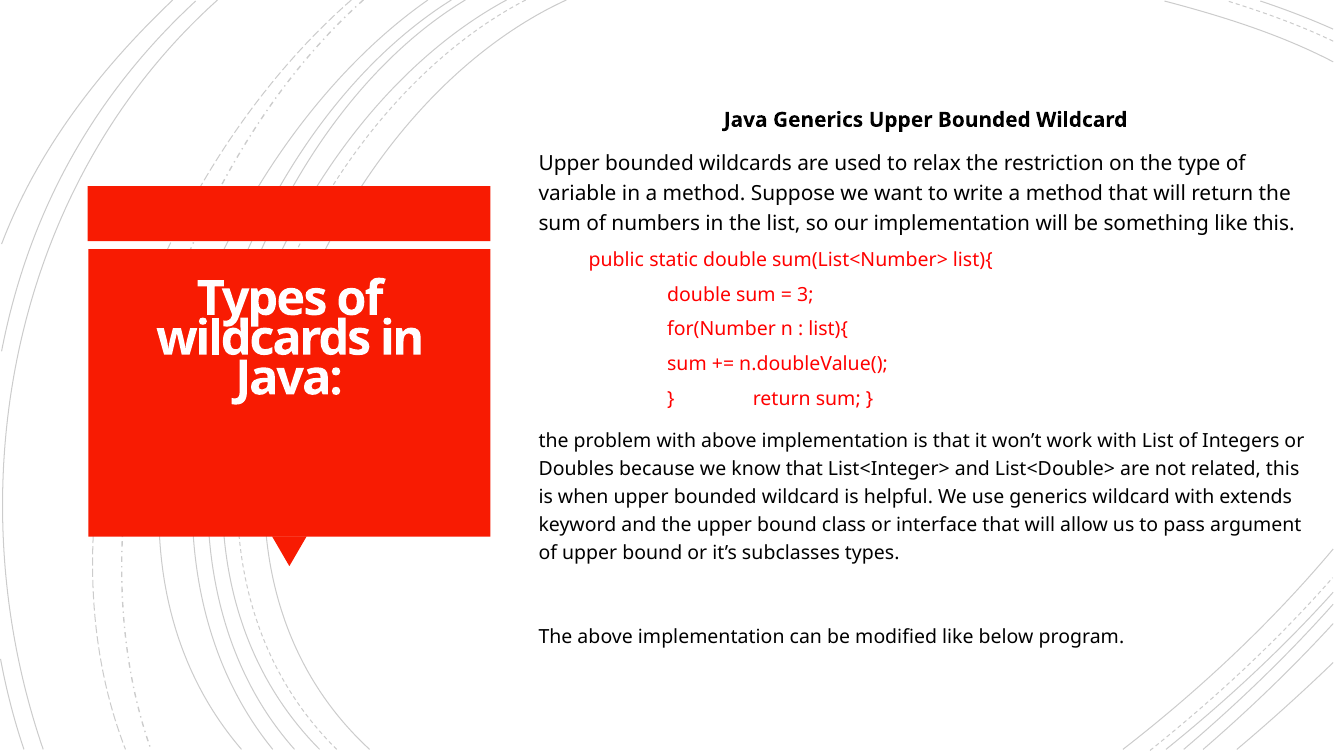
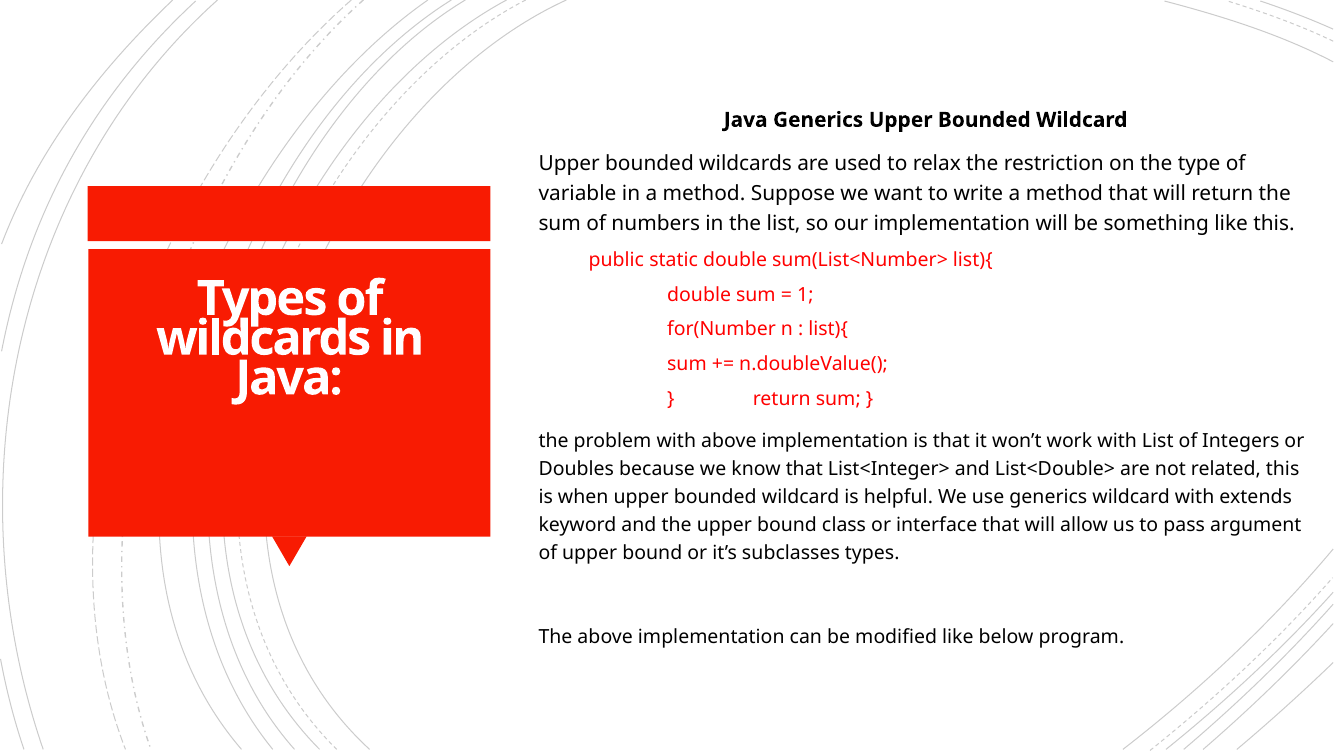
3: 3 -> 1
